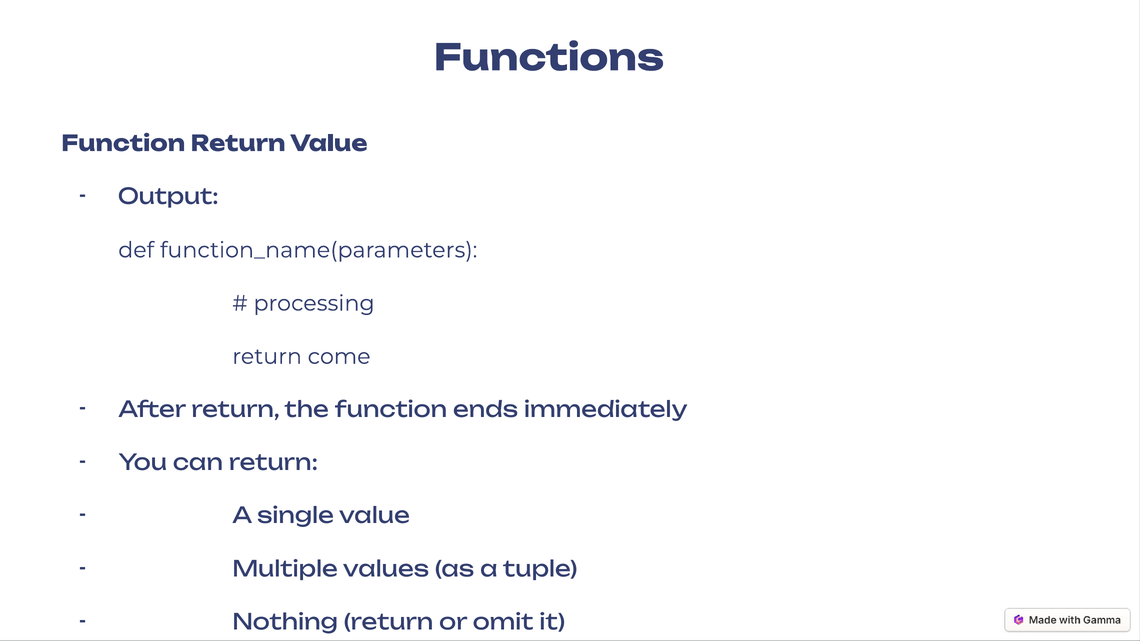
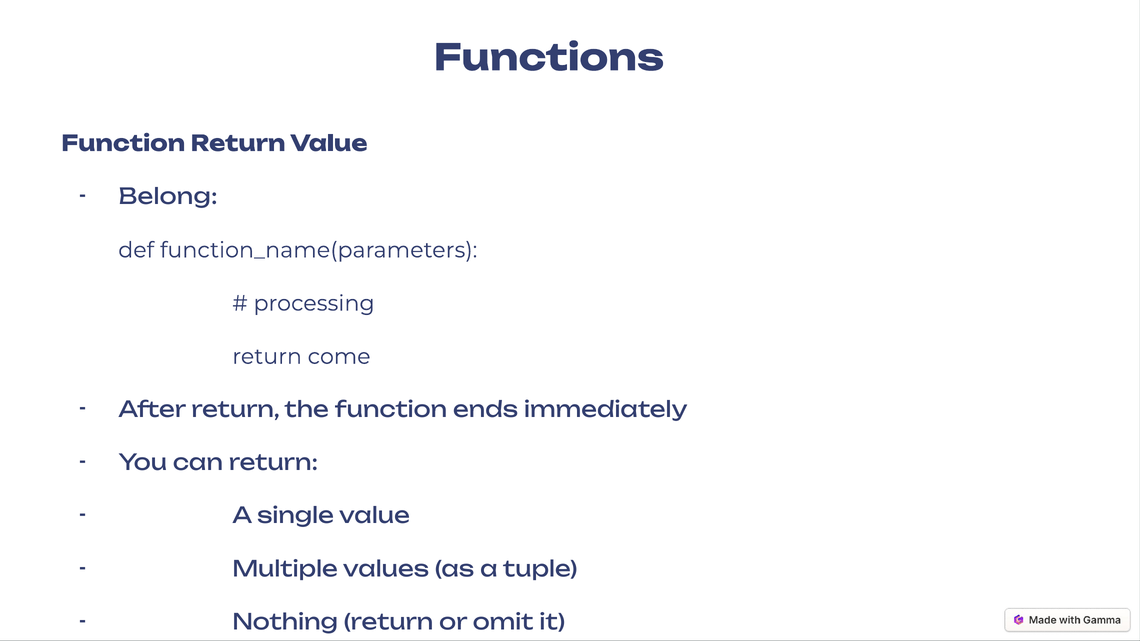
Output: Output -> Belong
